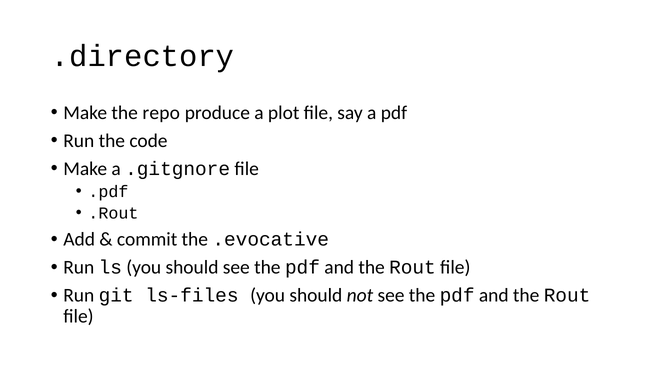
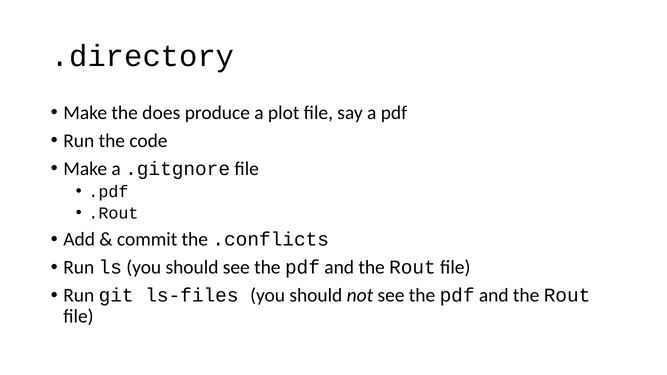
repo: repo -> does
.evocative: .evocative -> .conflicts
